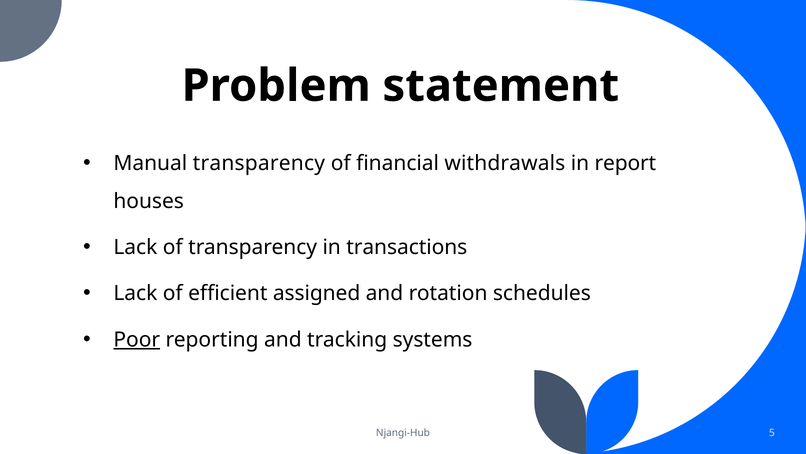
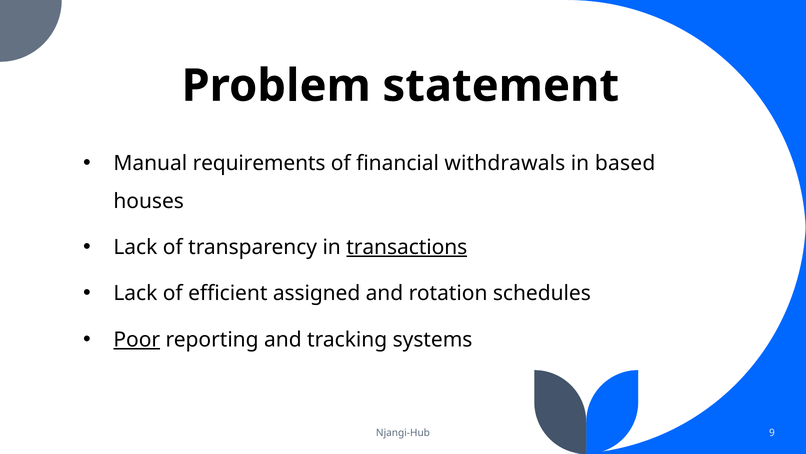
Manual transparency: transparency -> requirements
report: report -> based
transactions underline: none -> present
5: 5 -> 9
